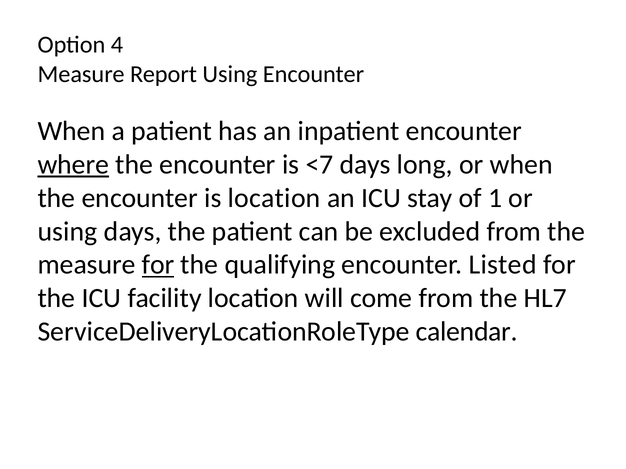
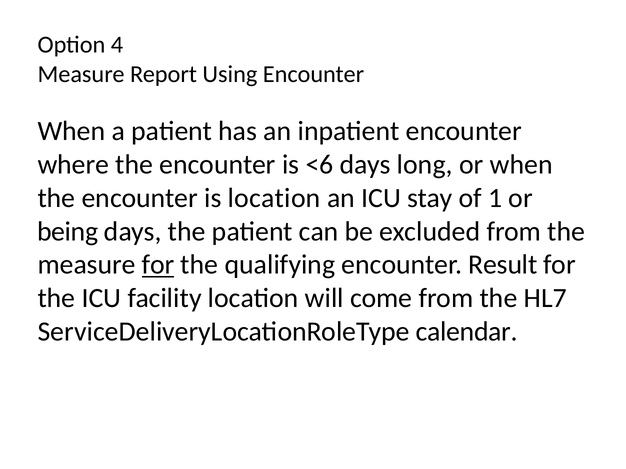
where underline: present -> none
<7: <7 -> <6
using at (68, 232): using -> being
Listed: Listed -> Result
